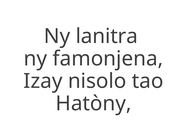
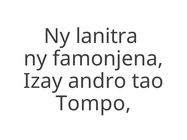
nisolo: nisolo -> andro
Hatòny: Hatòny -> Tompo
